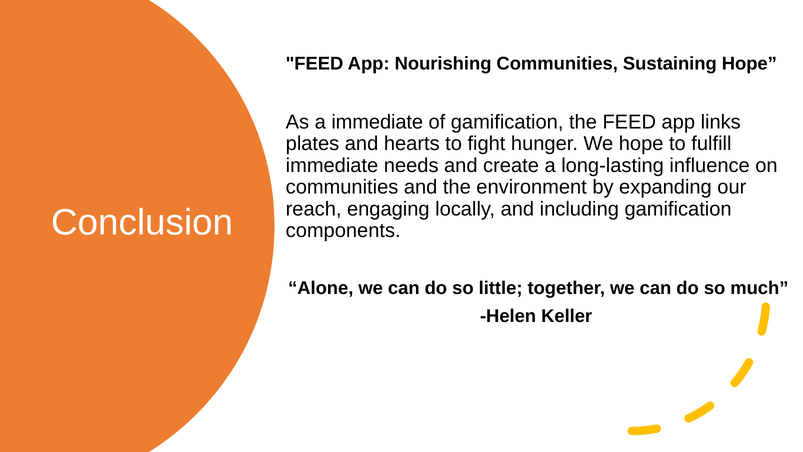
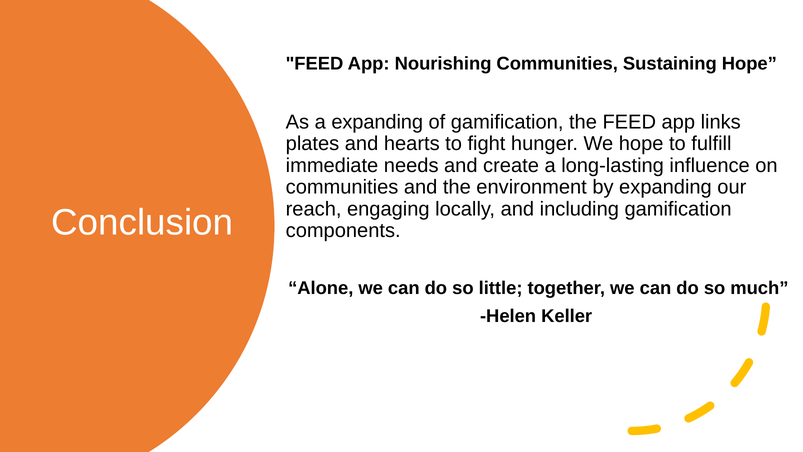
a immediate: immediate -> expanding
